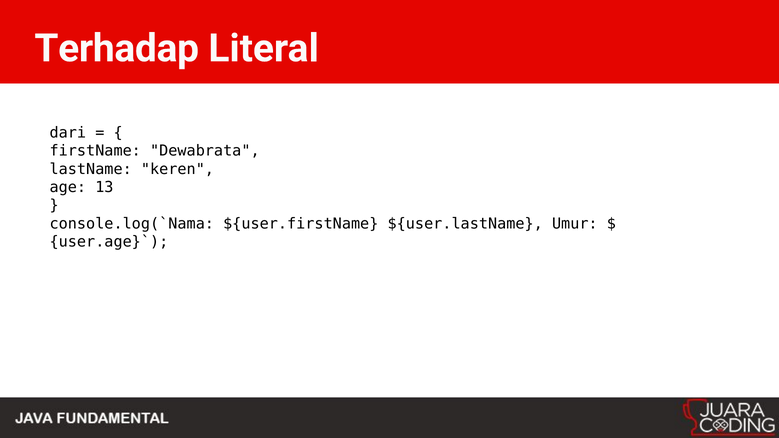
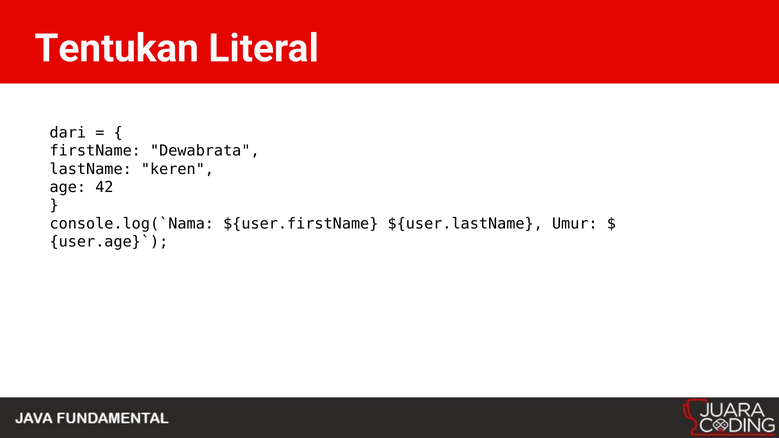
Terhadap: Terhadap -> Tentukan
13: 13 -> 42
